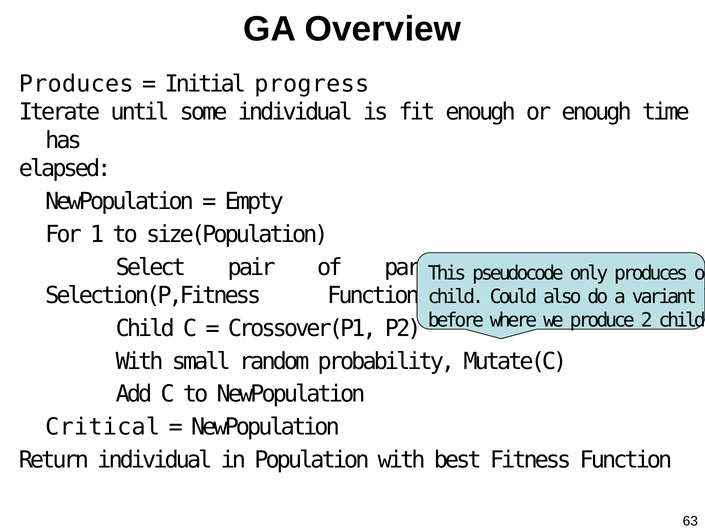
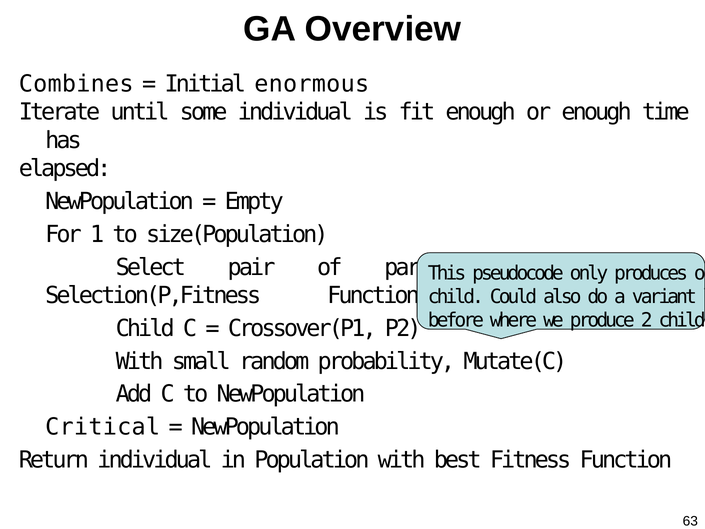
Produces at (76, 84): Produces -> Combines
progress: progress -> enormous
